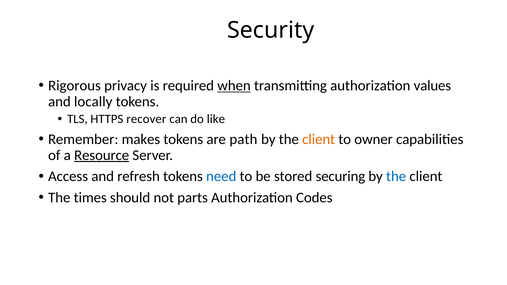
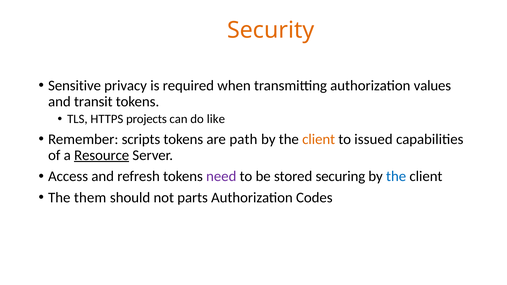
Security colour: black -> orange
Rigorous: Rigorous -> Sensitive
when underline: present -> none
locally: locally -> transit
recover: recover -> projects
makes: makes -> scripts
owner: owner -> issued
need colour: blue -> purple
times: times -> them
